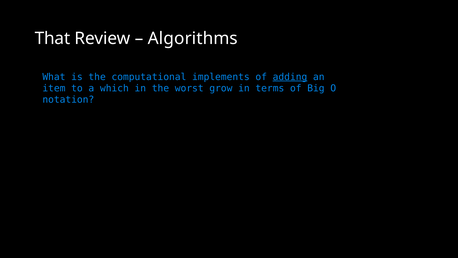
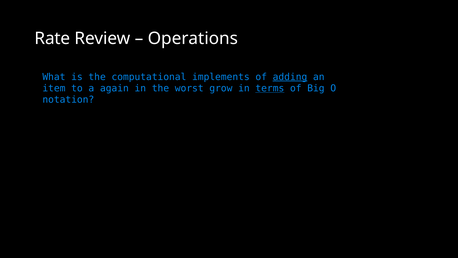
That: That -> Rate
Algorithms: Algorithms -> Operations
which: which -> again
terms underline: none -> present
